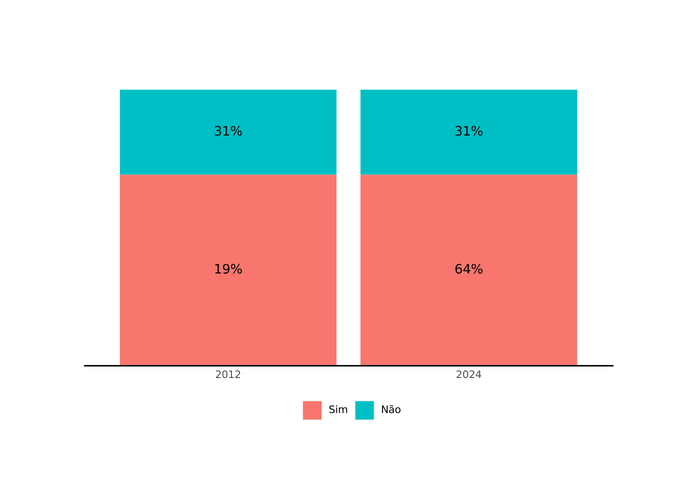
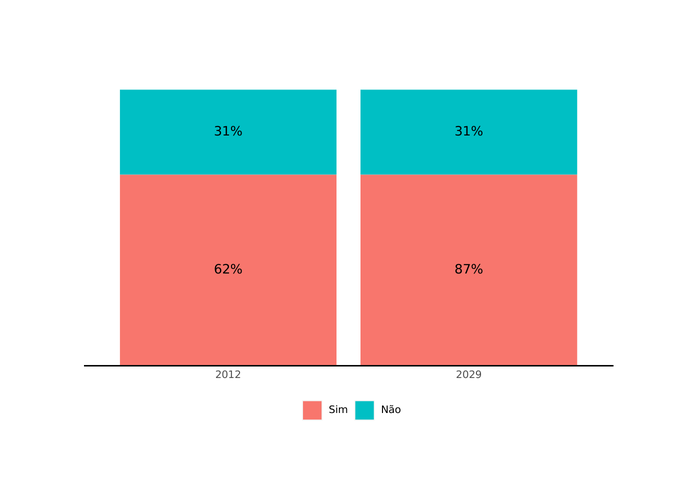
19%: 19% -> 62%
64%: 64% -> 87%
2024: 2024 -> 2029
